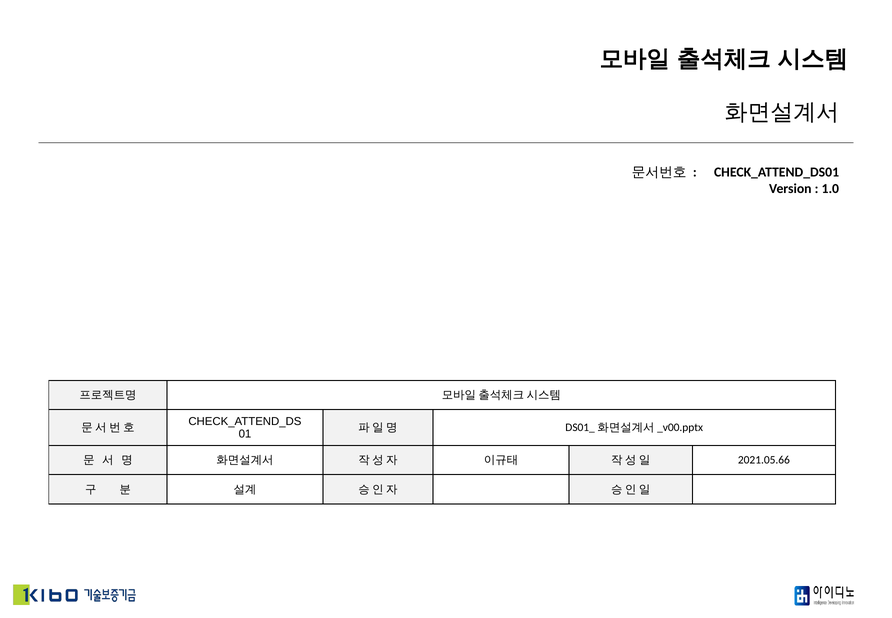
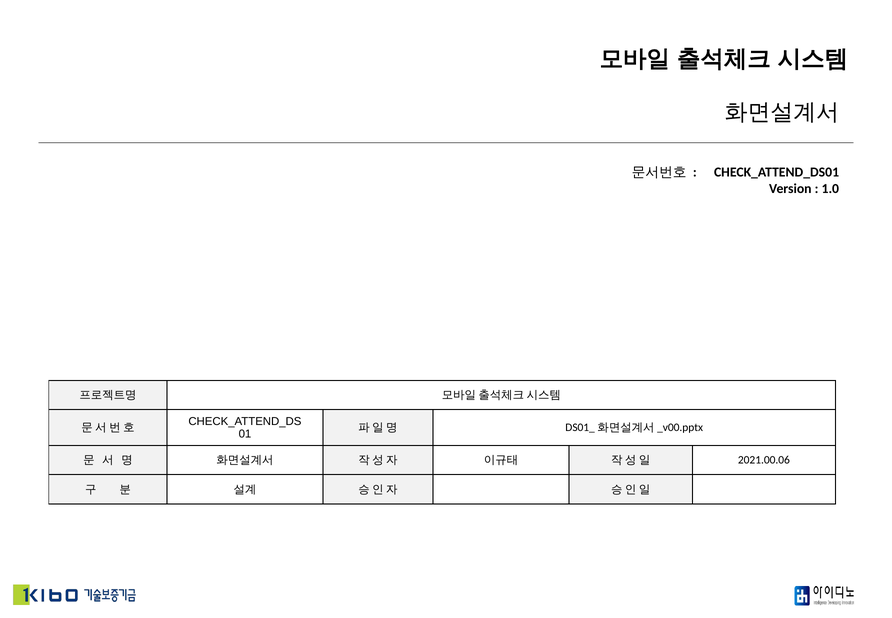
2021.05.66: 2021.05.66 -> 2021.00.06
